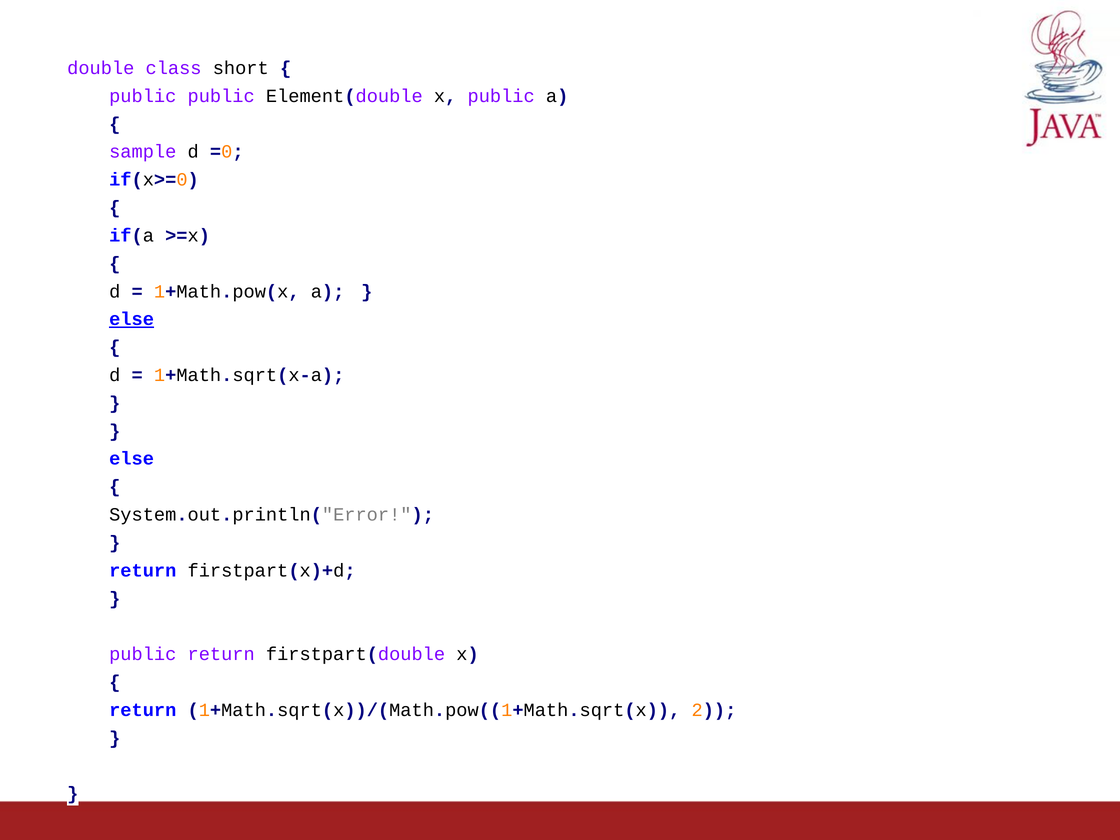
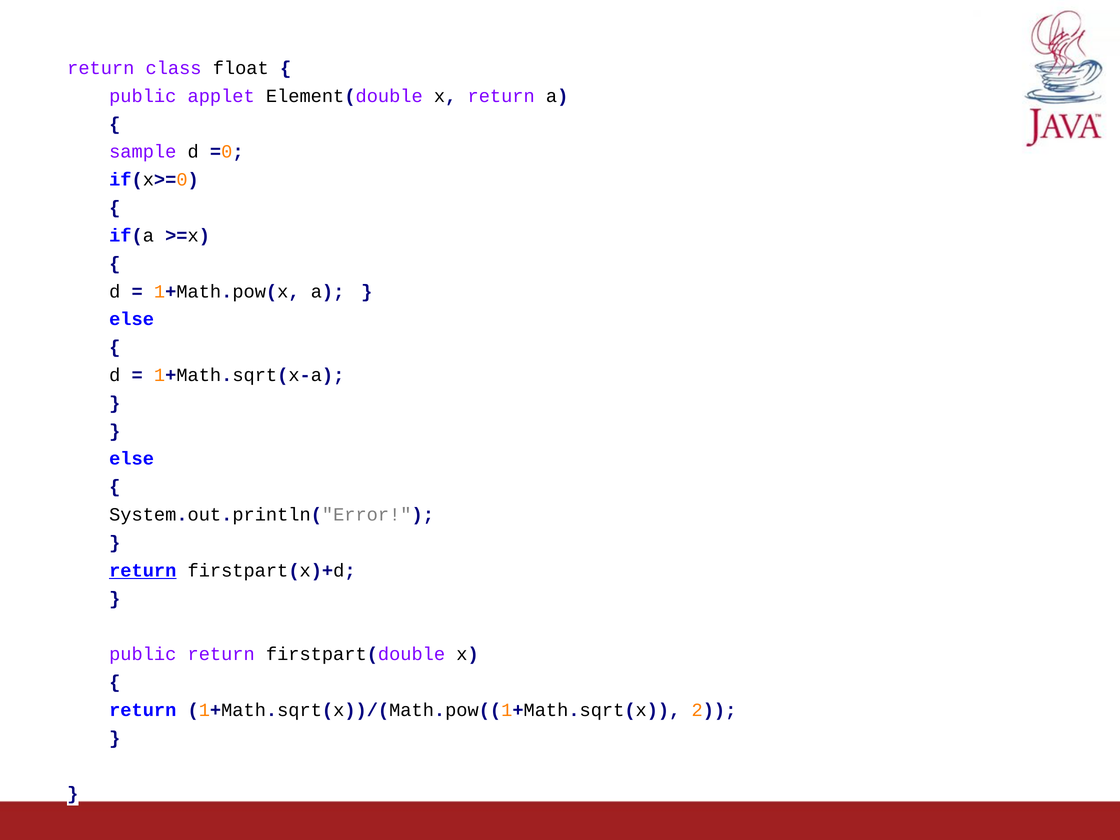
double at (101, 68): double -> return
short: short -> float
public public: public -> applet
x public: public -> return
else at (132, 319) underline: present -> none
return at (143, 570) underline: none -> present
